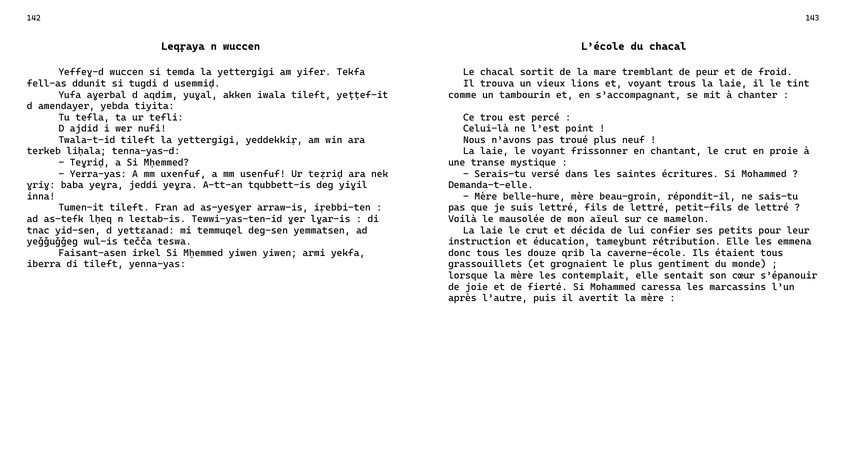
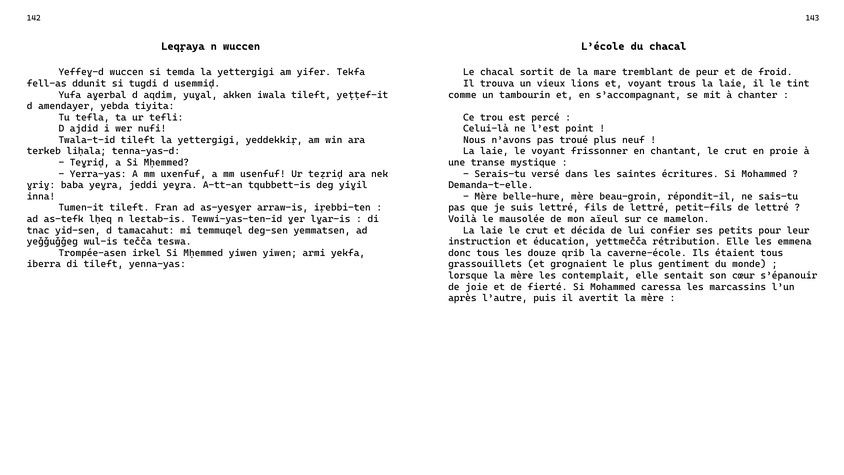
yettɛanad: yettɛanad -> tamacahut
tameɣbunt: tameɣbunt -> yettmečča
Faisant-asen: Faisant-asen -> Trompée-asen
